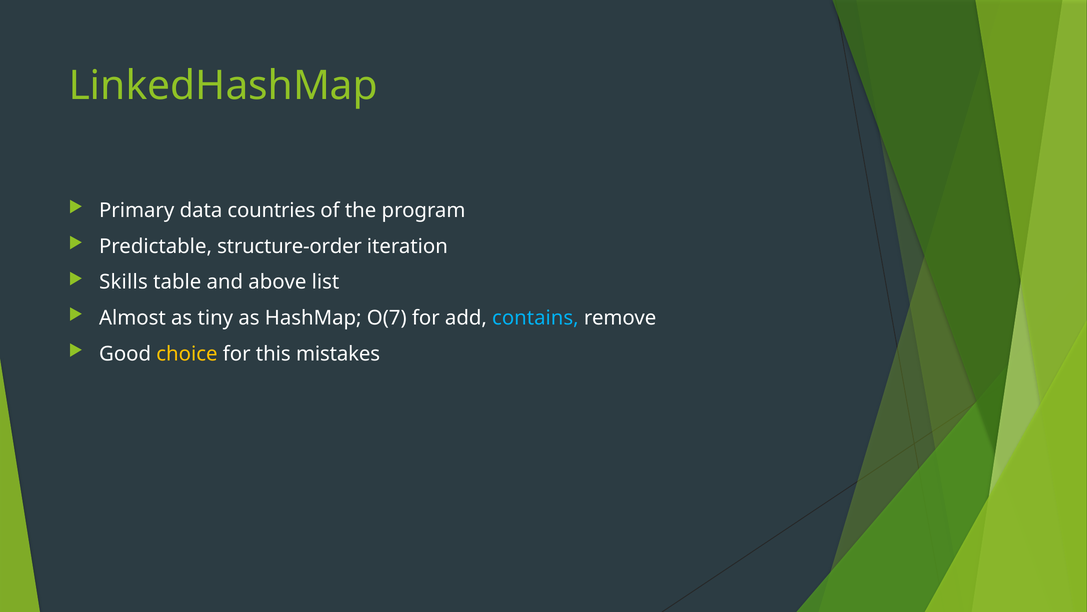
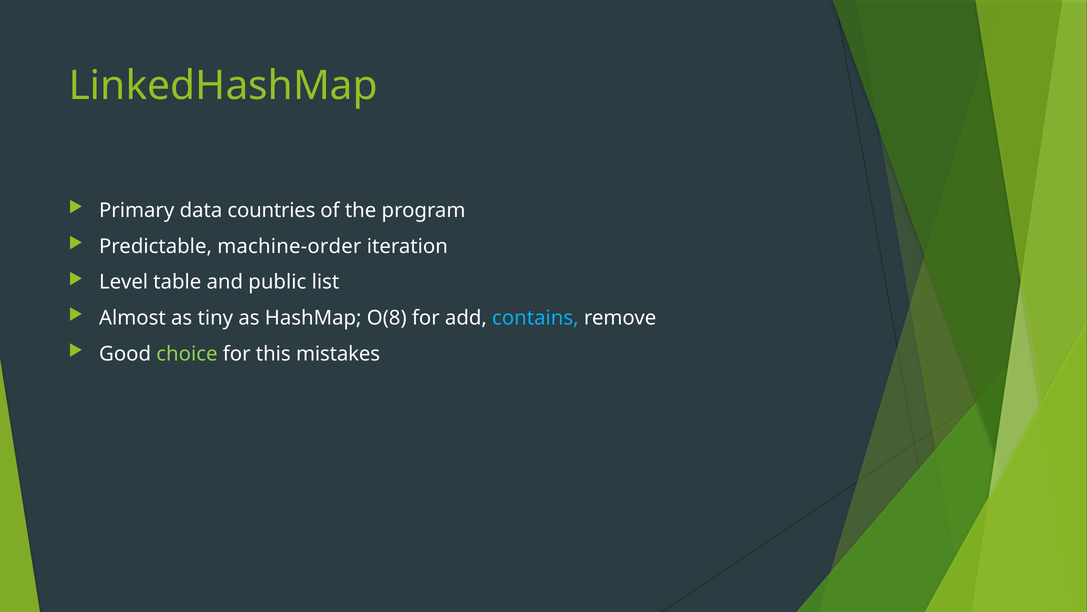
structure-order: structure-order -> machine-order
Skills: Skills -> Level
above: above -> public
O(7: O(7 -> O(8
choice colour: yellow -> light green
